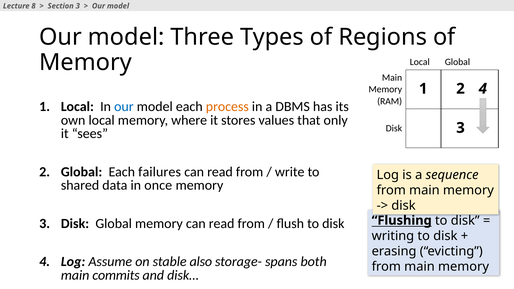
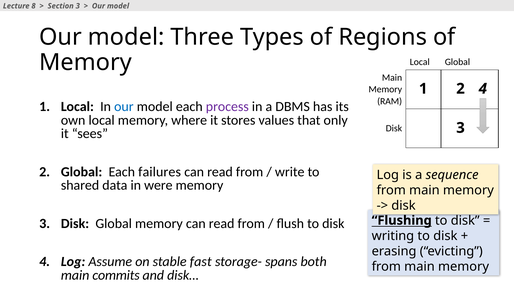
process colour: orange -> purple
once: once -> were
also: also -> fast
